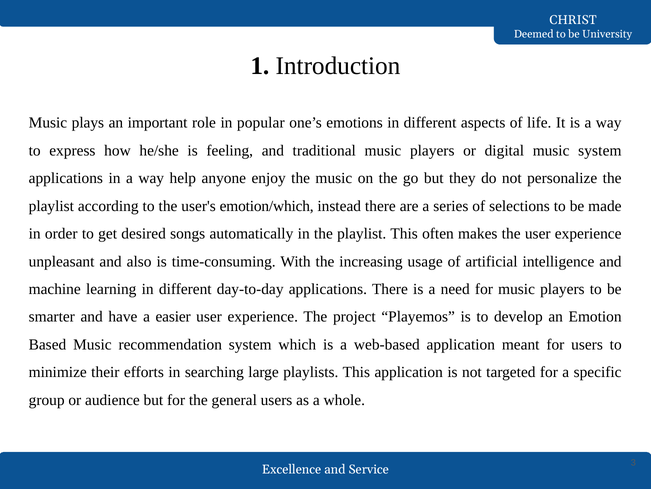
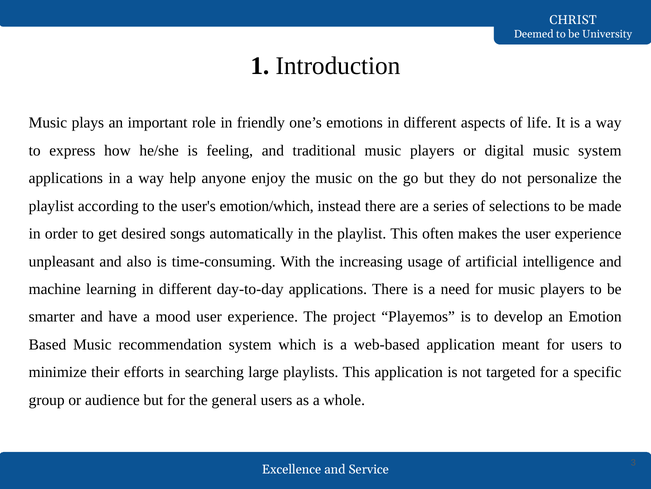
popular: popular -> friendly
easier: easier -> mood
